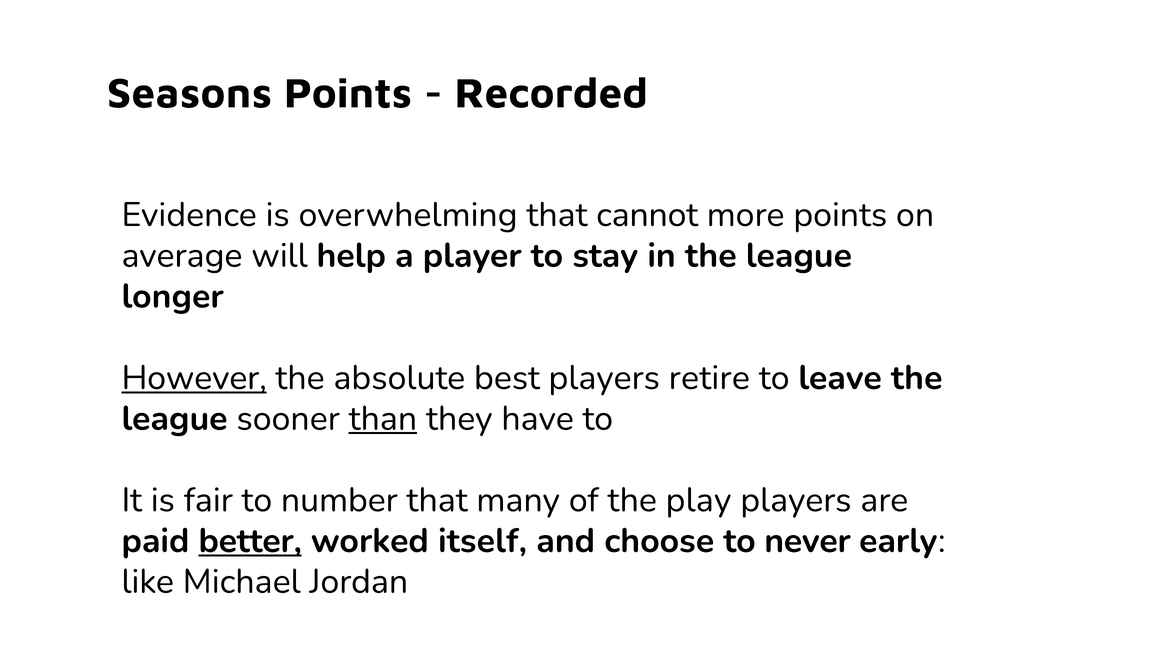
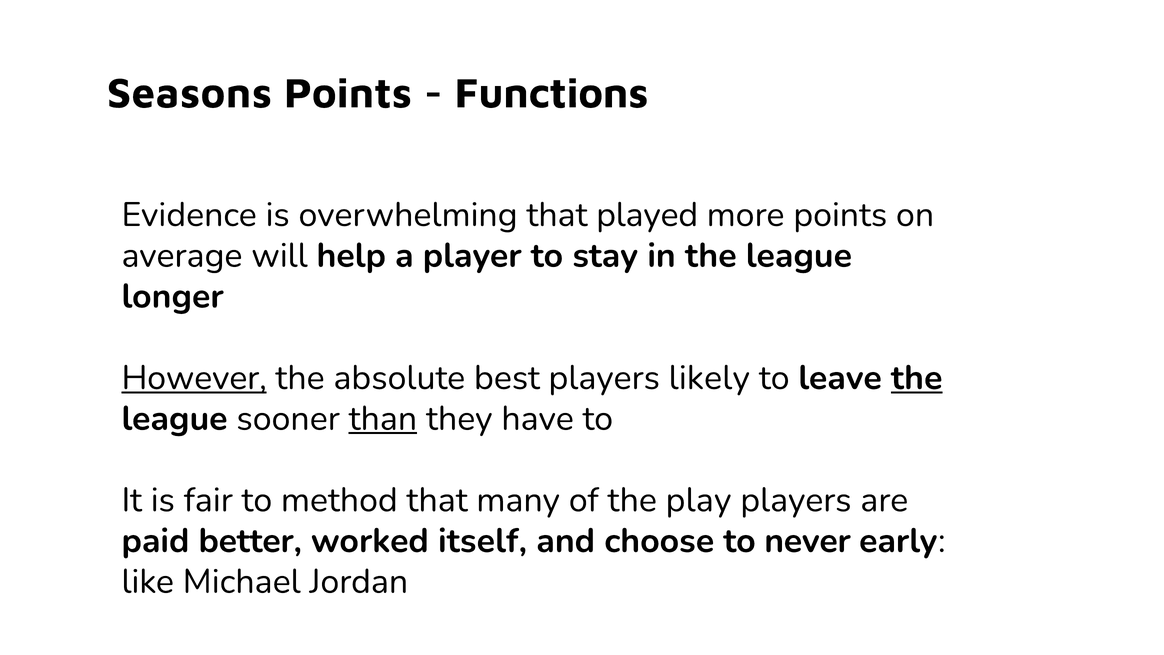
Recorded: Recorded -> Functions
cannot: cannot -> played
retire: retire -> likely
the at (917, 378) underline: none -> present
number: number -> method
better underline: present -> none
